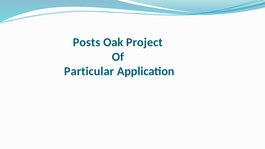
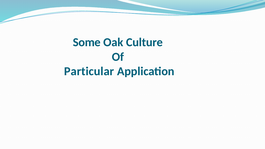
Posts: Posts -> Some
Project: Project -> Culture
